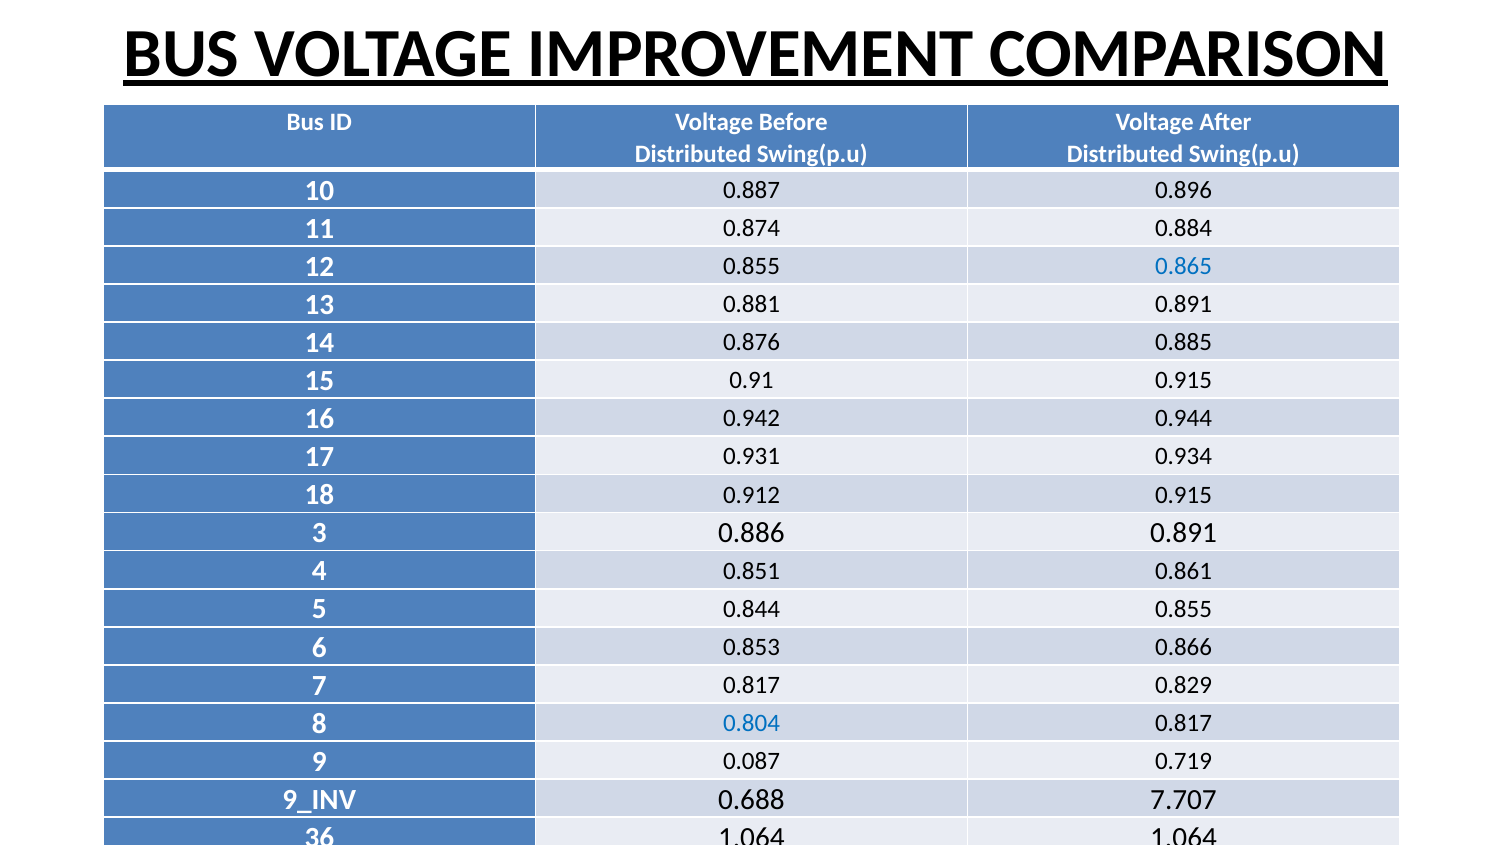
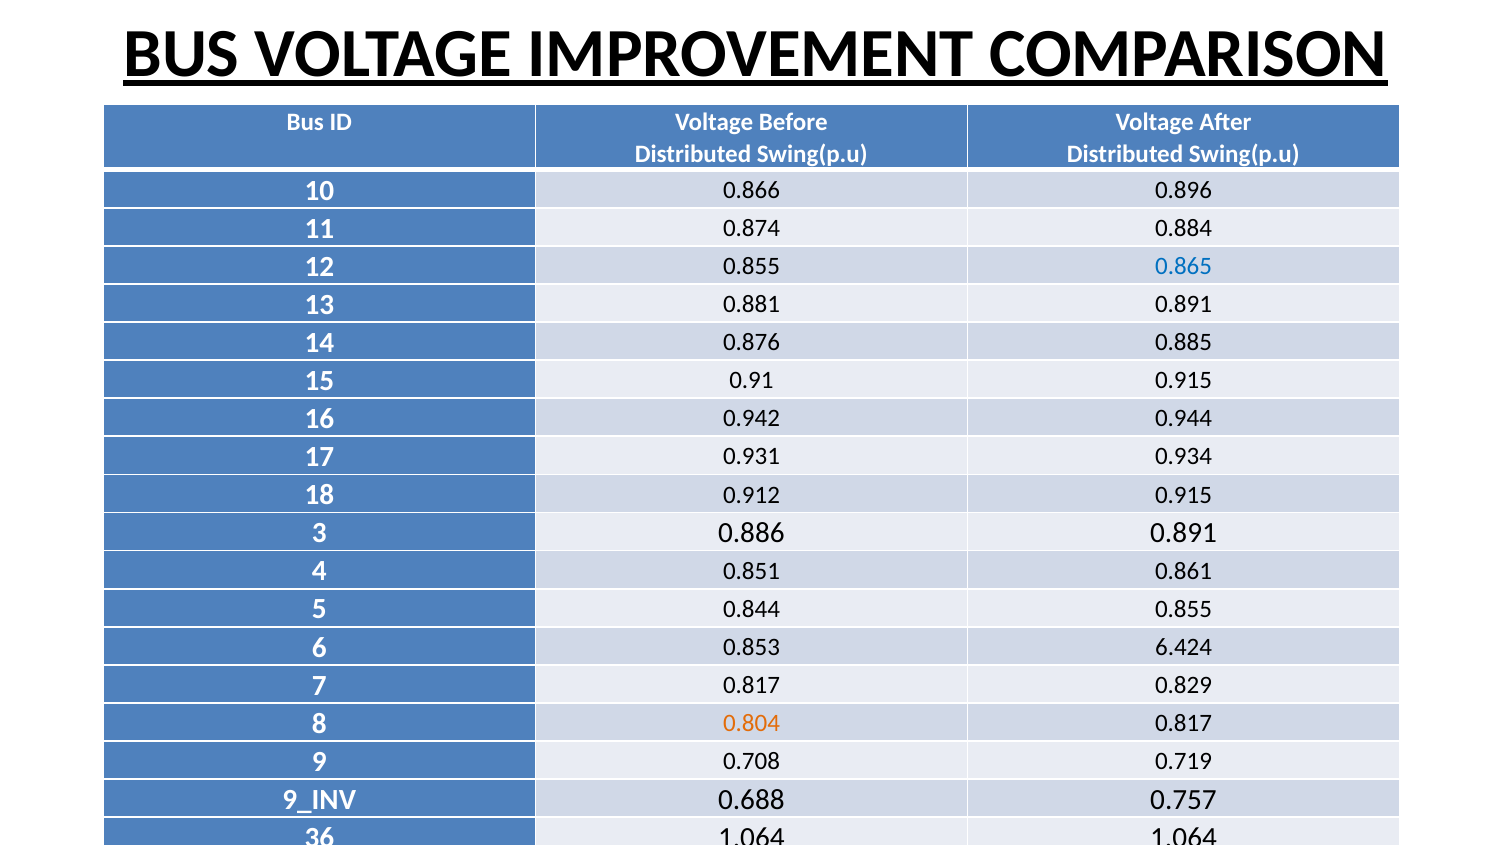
0.887: 0.887 -> 0.866
0.866: 0.866 -> 6.424
0.804 colour: blue -> orange
0.087: 0.087 -> 0.708
7.707: 7.707 -> 0.757
